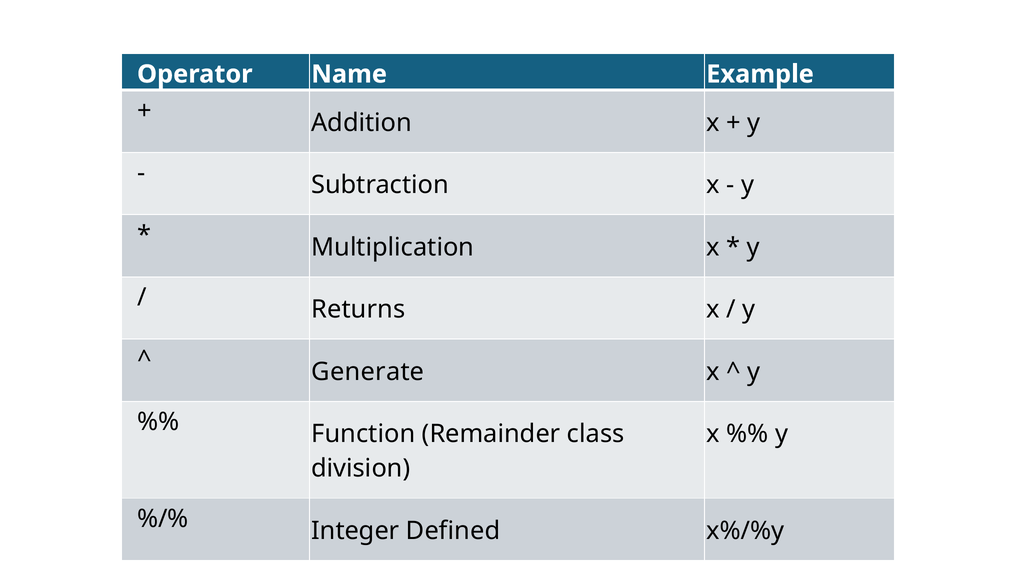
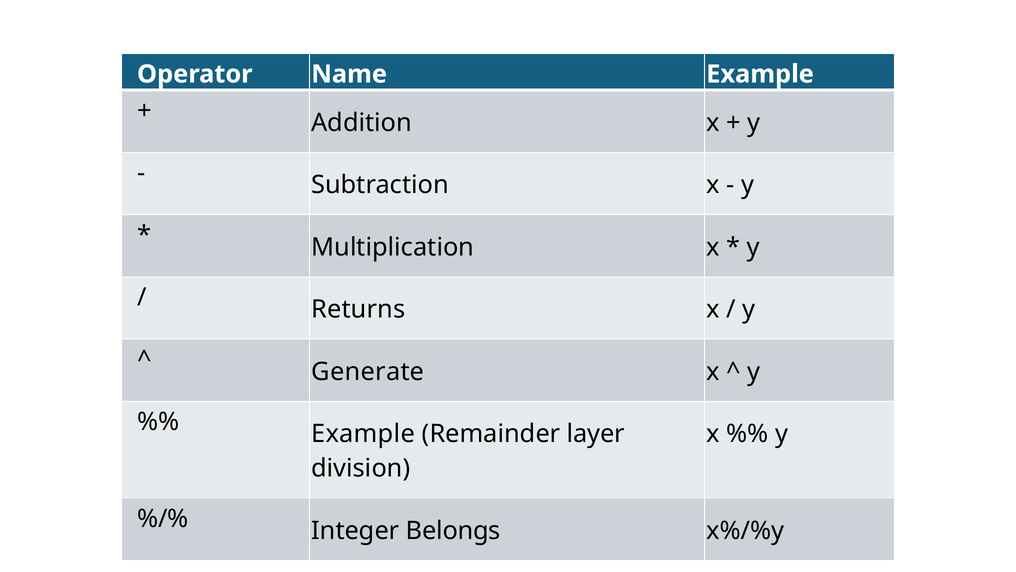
Function at (363, 434): Function -> Example
class: class -> layer
Defined: Defined -> Belongs
